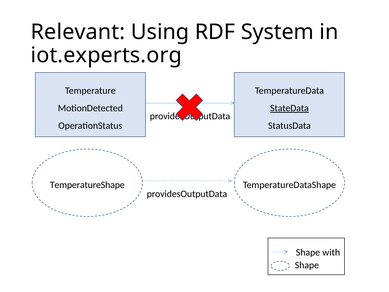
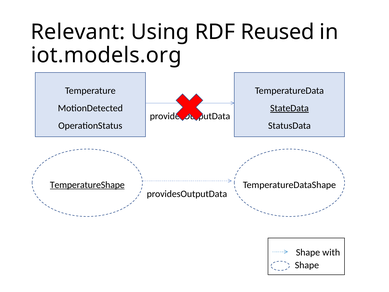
System: System -> Reused
iot.experts.org: iot.experts.org -> iot.models.org
TemperatureShape underline: none -> present
